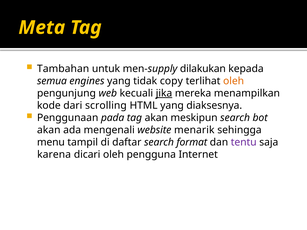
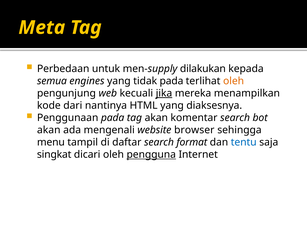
Tambahan: Tambahan -> Perbedaan
tidak copy: copy -> pada
scrolling: scrolling -> nantinya
meskipun: meskipun -> komentar
menarik: menarik -> browser
tentu colour: purple -> blue
karena: karena -> singkat
pengguna underline: none -> present
